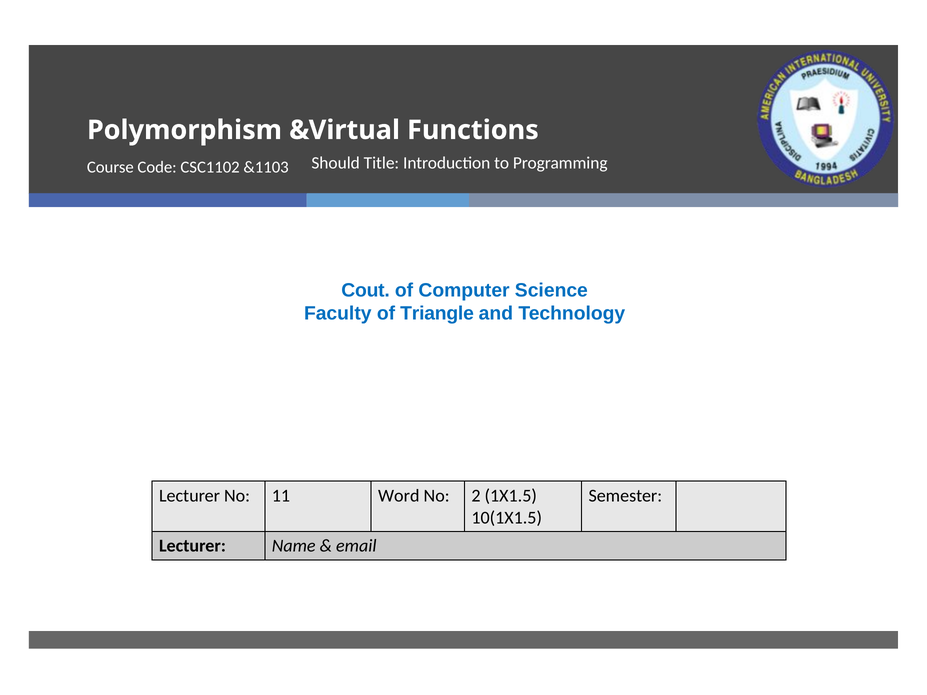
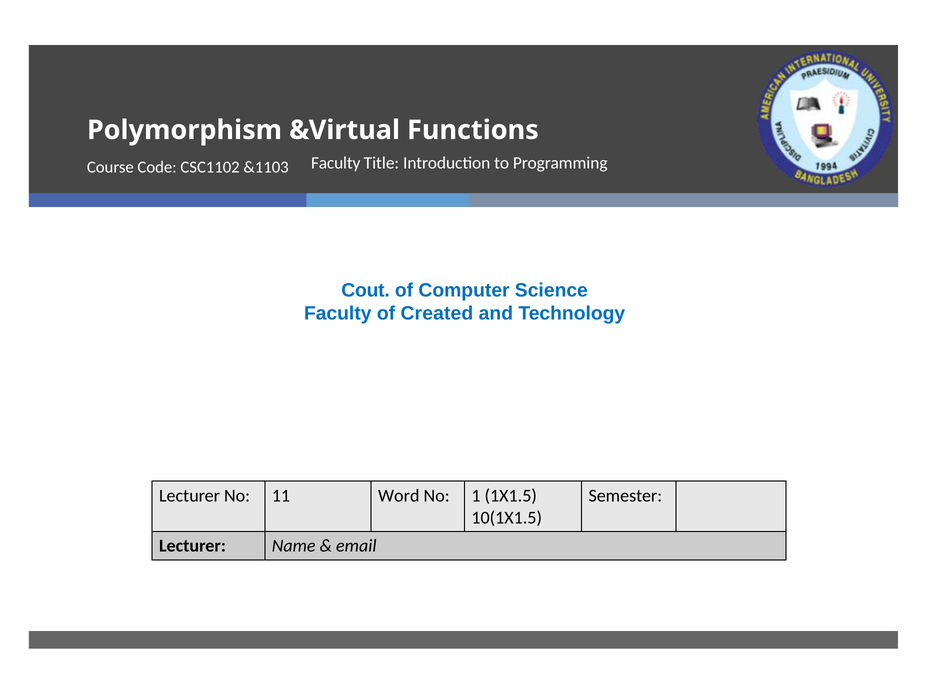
Should at (336, 163): Should -> Faculty
Triangle: Triangle -> Created
2: 2 -> 1
